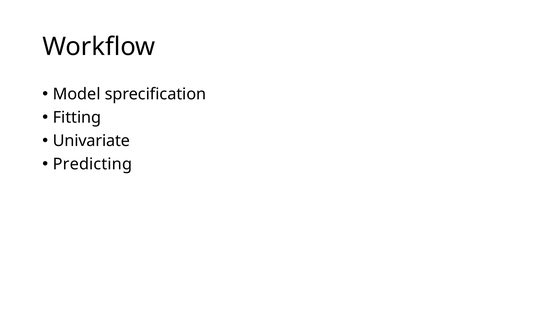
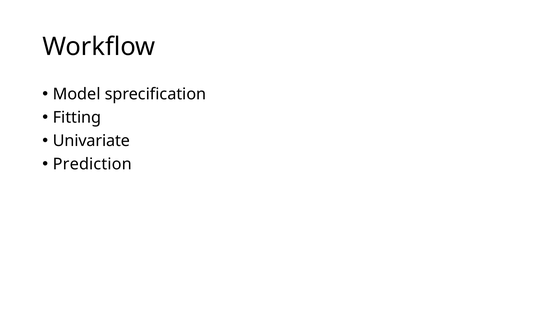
Predicting: Predicting -> Prediction
